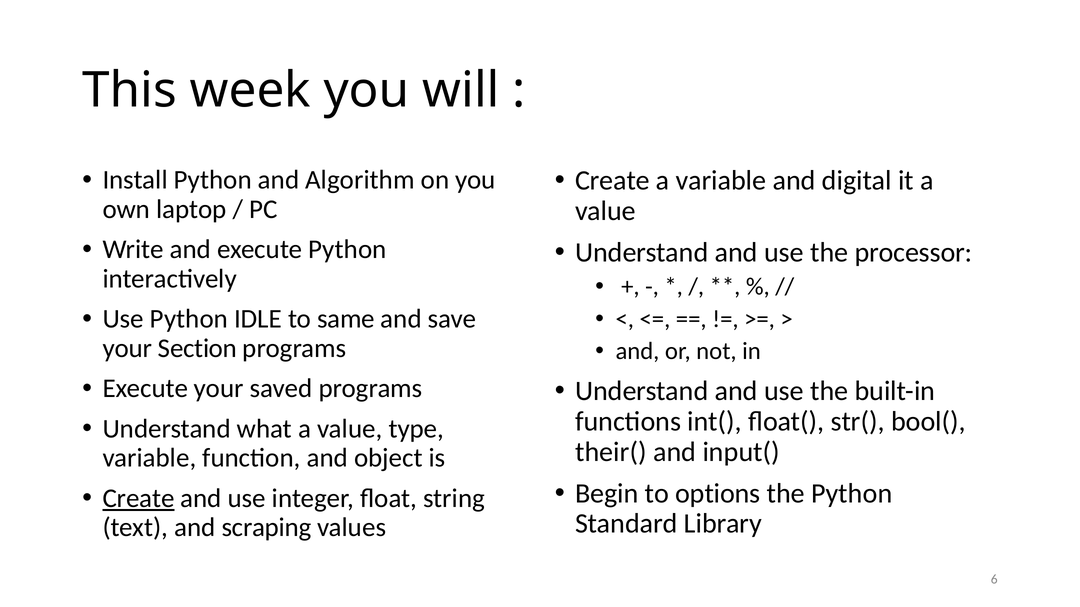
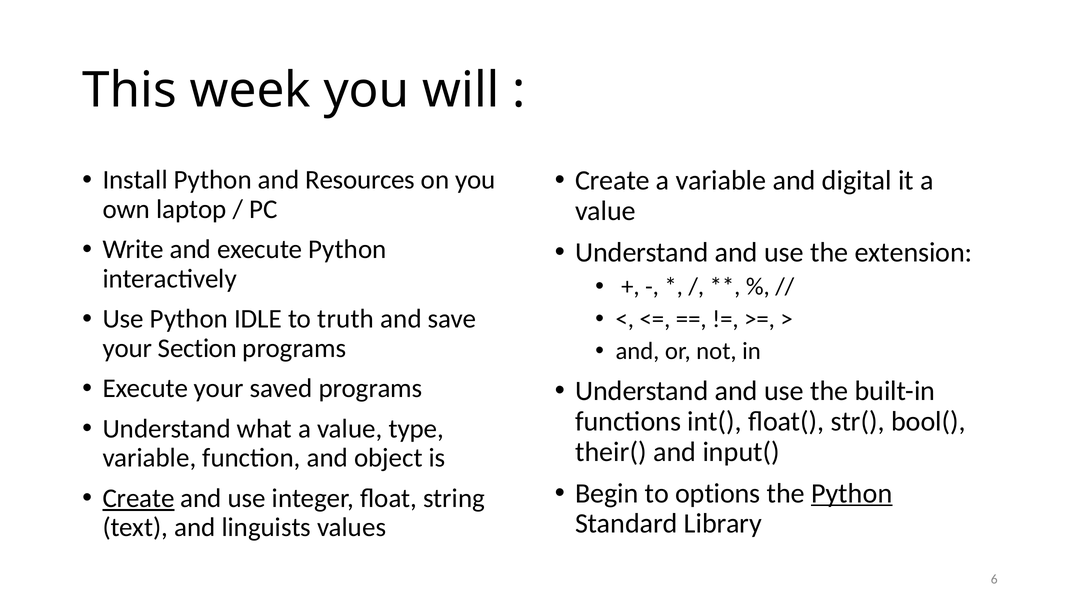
Algorithm: Algorithm -> Resources
processor: processor -> extension
same: same -> truth
Python at (852, 494) underline: none -> present
scraping: scraping -> linguists
